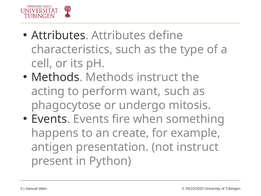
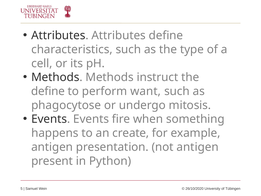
acting at (48, 91): acting -> define
not instruct: instruct -> antigen
